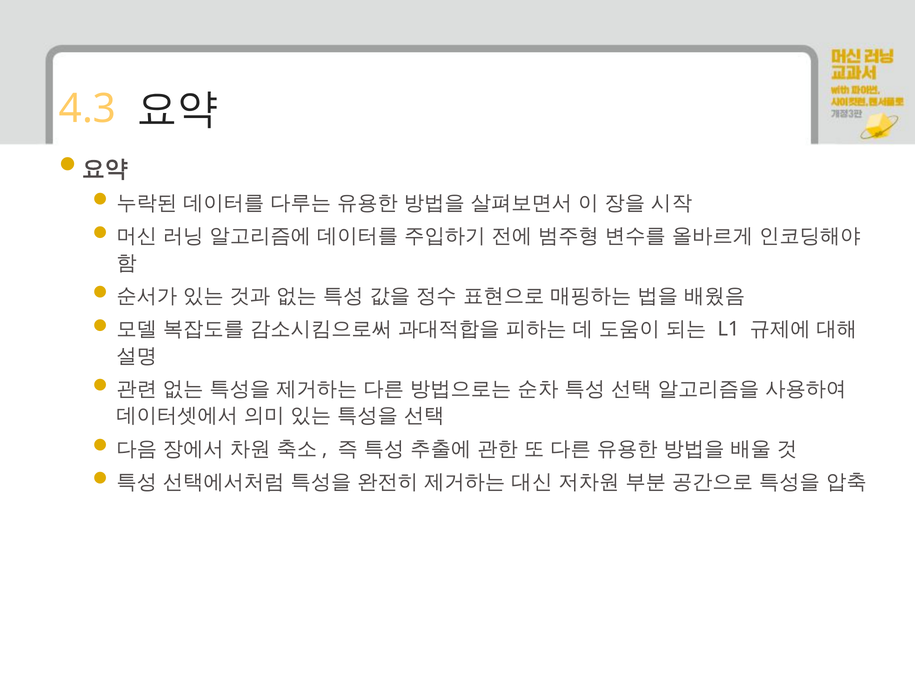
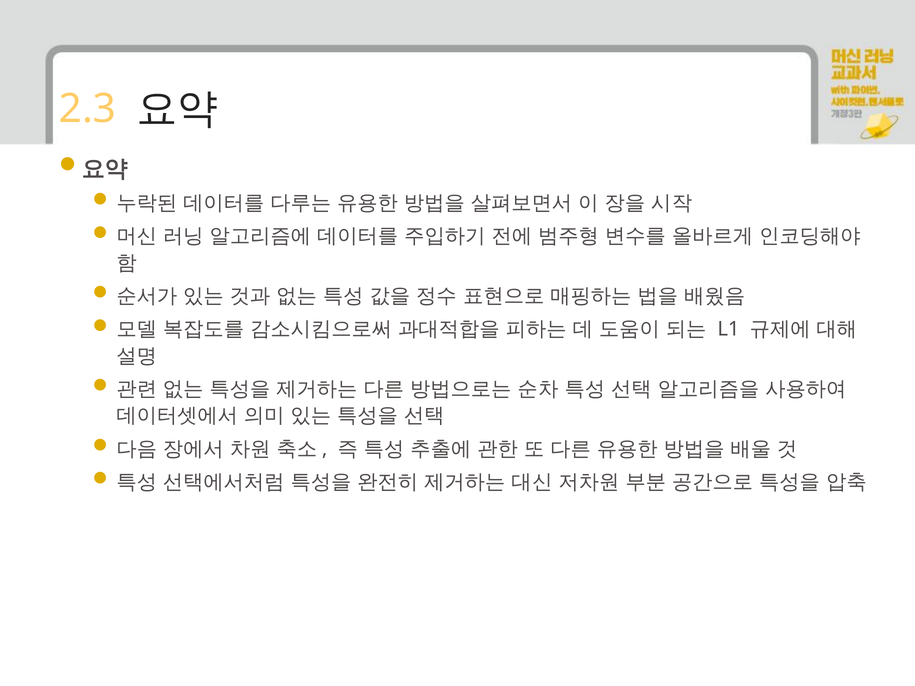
4.3: 4.3 -> 2.3
